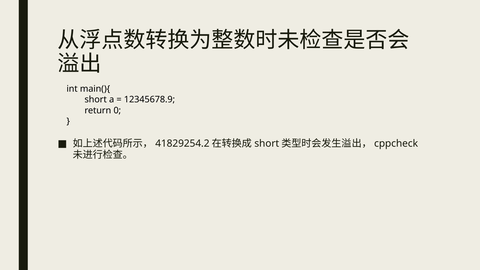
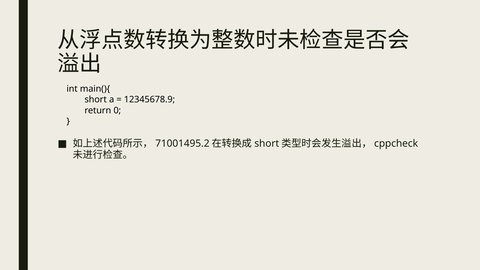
41829254.2: 41829254.2 -> 71001495.2
